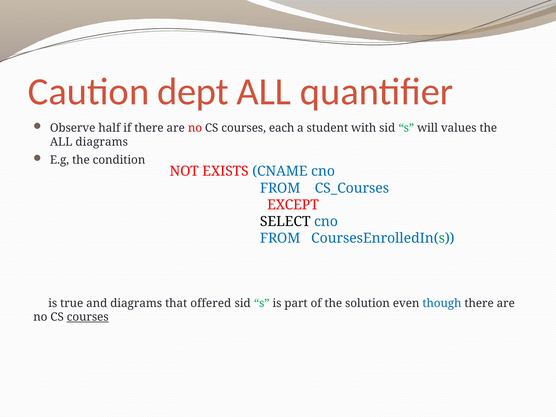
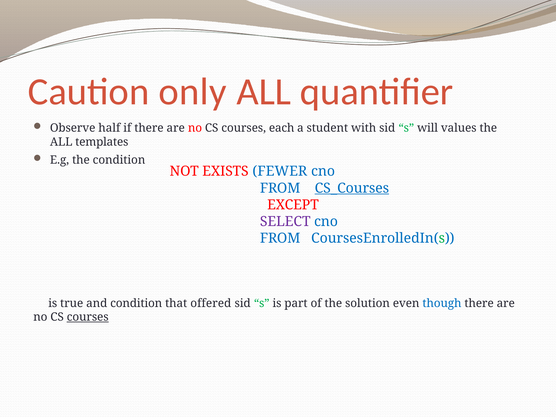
dept: dept -> only
ALL diagrams: diagrams -> templates
CNAME: CNAME -> FEWER
CS_Courses underline: none -> present
SELECT colour: black -> purple
and diagrams: diagrams -> condition
